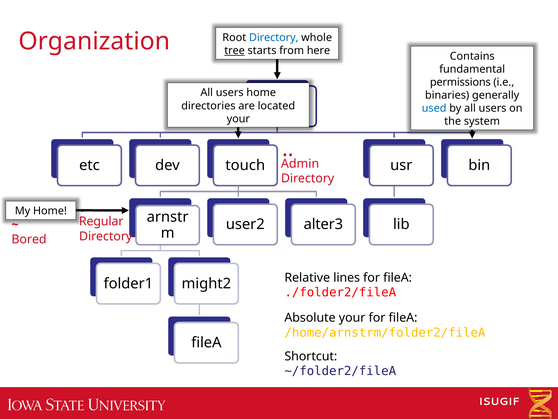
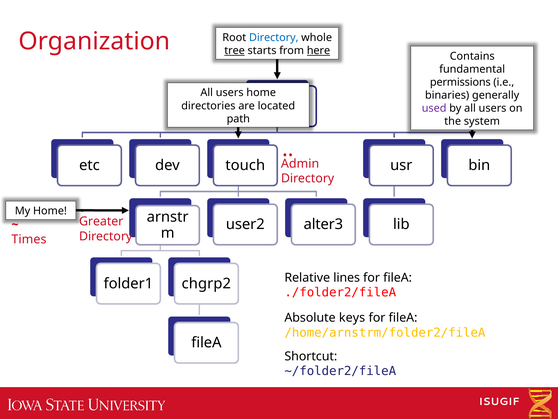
here underline: none -> present
used colour: blue -> purple
your at (238, 119): your -> path
Regular: Regular -> Greater
Bored: Bored -> Times
might2: might2 -> chgrp2
Absolute your: your -> keys
